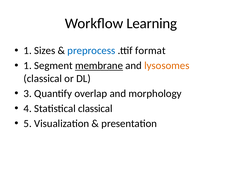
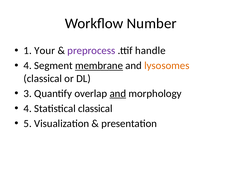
Learning: Learning -> Number
Sizes: Sizes -> Your
preprocess colour: blue -> purple
format: format -> handle
1 at (28, 66): 1 -> 4
and at (118, 94) underline: none -> present
